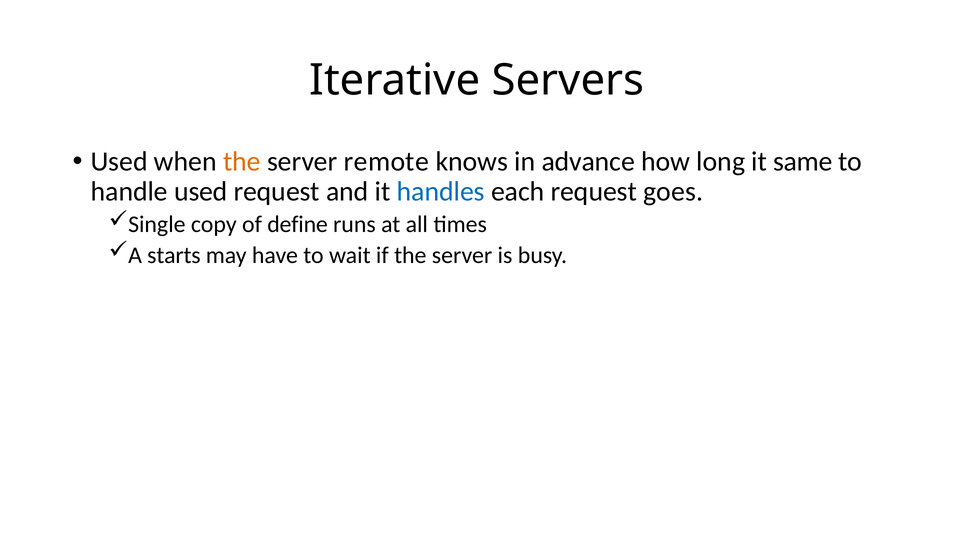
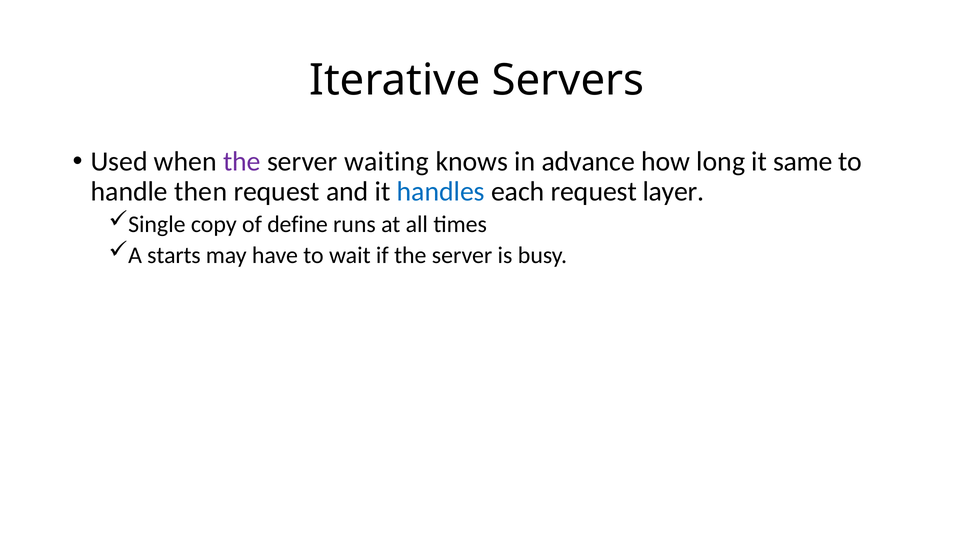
the at (242, 161) colour: orange -> purple
remote: remote -> waiting
handle used: used -> then
goes: goes -> layer
